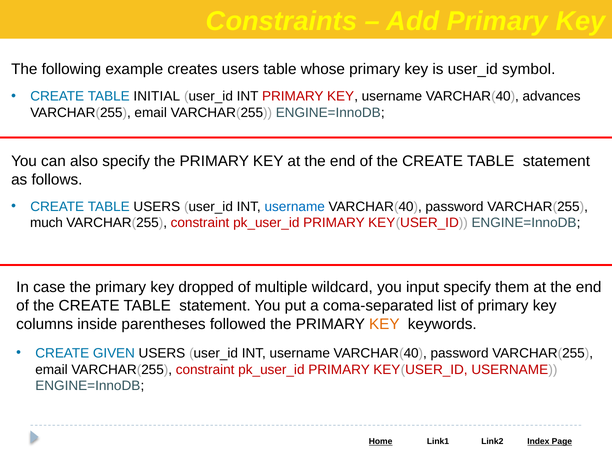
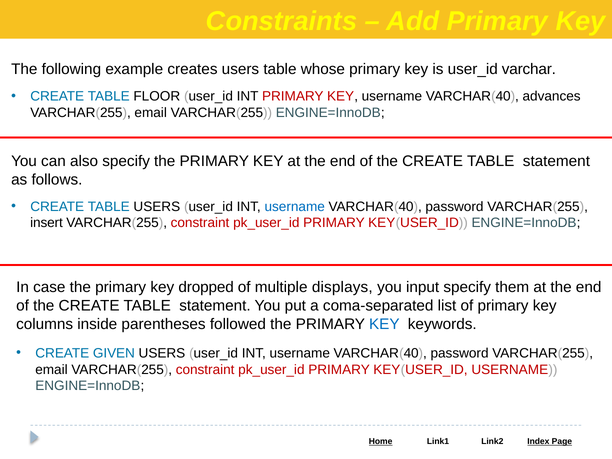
symbol: symbol -> varchar
INITIAL: INITIAL -> FLOOR
much: much -> insert
wildcard: wildcard -> displays
KEY at (384, 324) colour: orange -> blue
